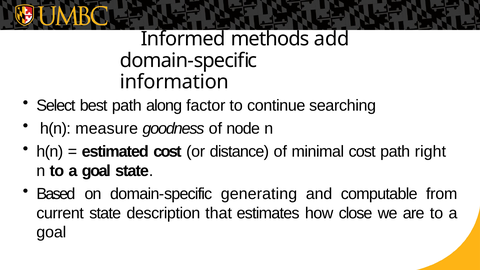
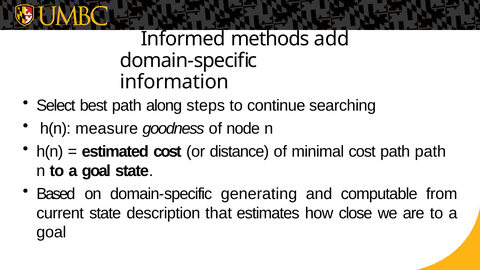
factor: factor -> steps
path right: right -> path
